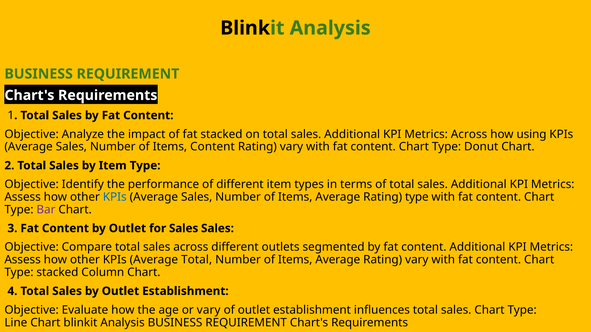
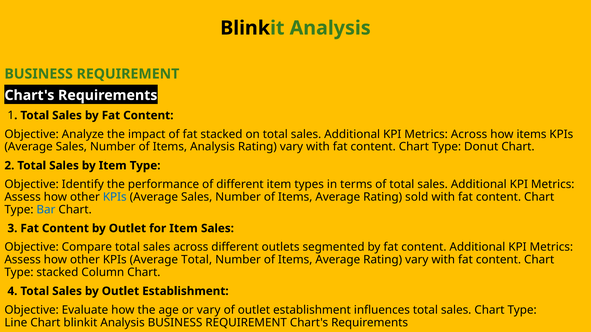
how using: using -> items
Items Content: Content -> Analysis
Rating type: type -> sold
Bar colour: purple -> blue
for Sales: Sales -> Item
